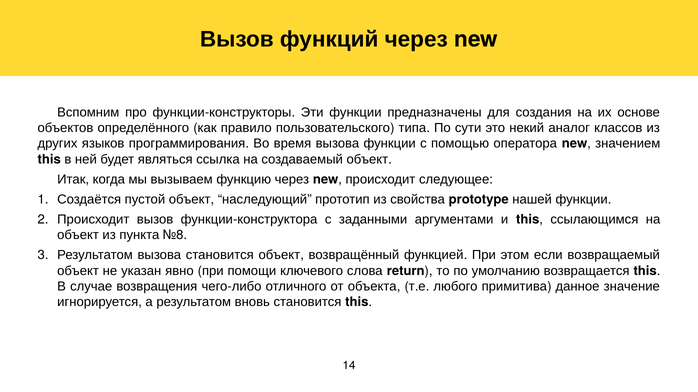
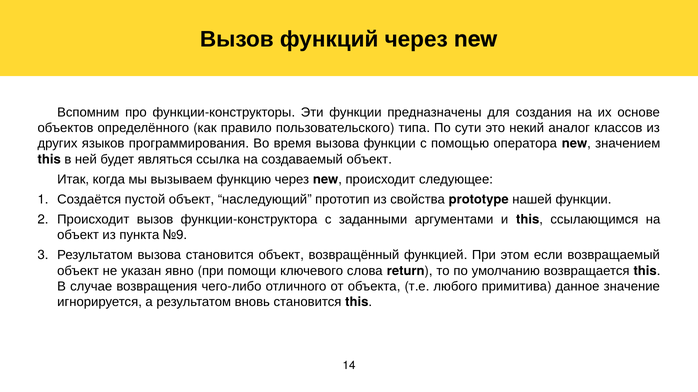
№8: №8 -> №9
